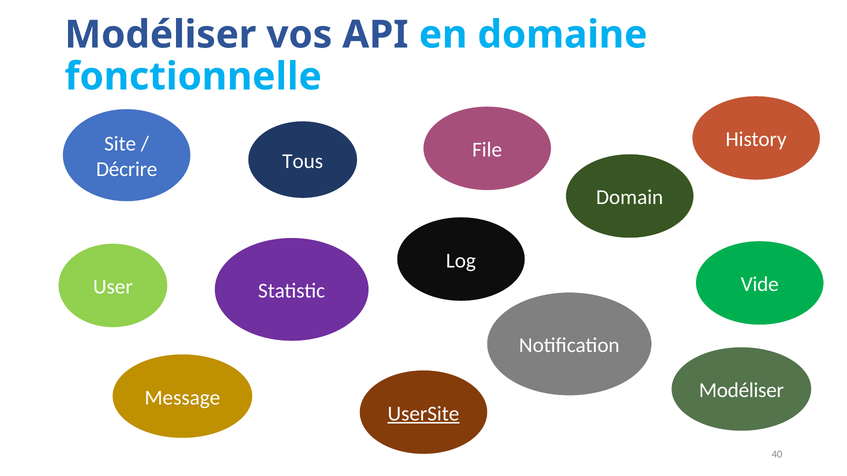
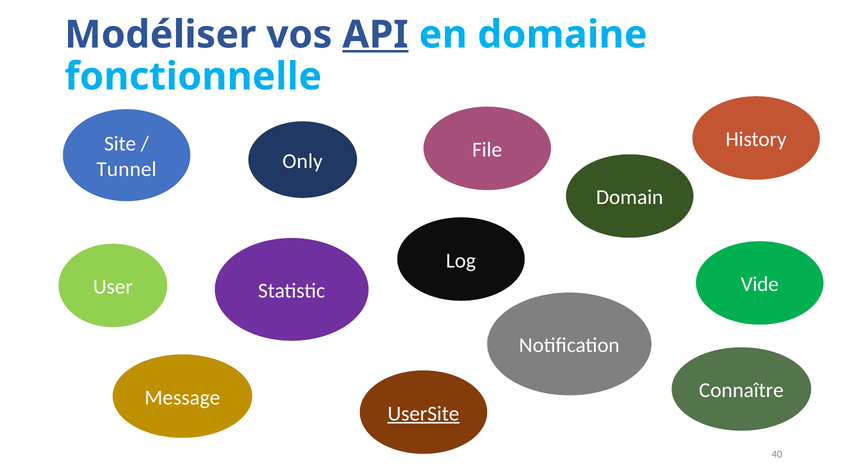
API underline: none -> present
Tous: Tous -> Only
Décrire: Décrire -> Tunnel
Modéliser at (741, 391): Modéliser -> Connaître
